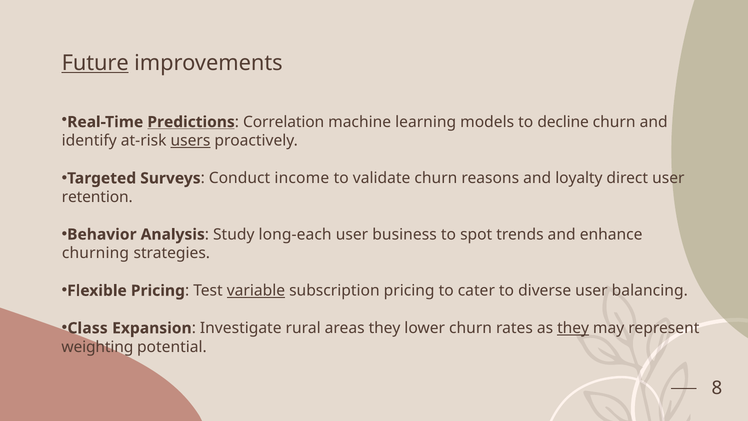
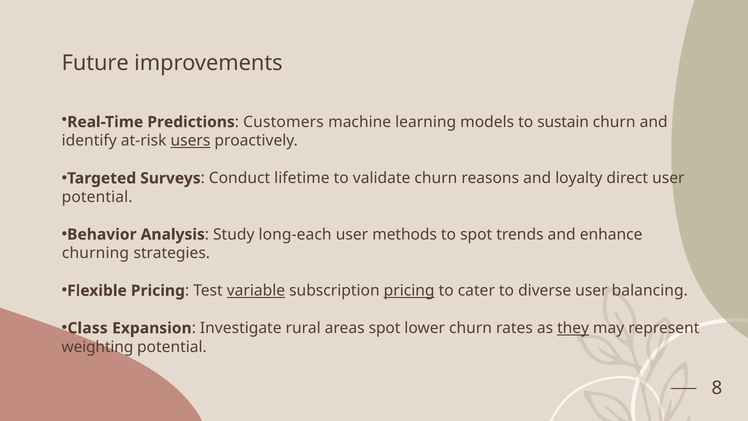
Future underline: present -> none
Predictions underline: present -> none
Correlation: Correlation -> Customers
decline: decline -> sustain
income: income -> lifetime
retention at (97, 197): retention -> potential
business: business -> methods
pricing at (409, 291) underline: none -> present
areas they: they -> spot
